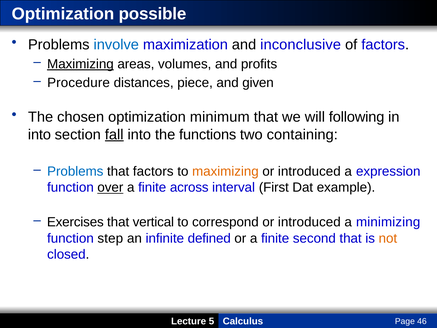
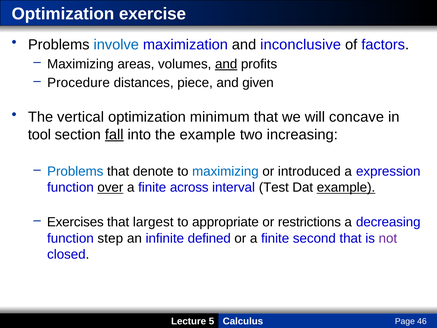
possible: possible -> exercise
Maximizing at (80, 64) underline: present -> none
and at (226, 64) underline: none -> present
chosen: chosen -> vertical
following: following -> concave
into at (39, 135): into -> tool
the functions: functions -> example
containing: containing -> increasing
that factors: factors -> denote
maximizing at (225, 171) colour: orange -> blue
First: First -> Test
example at (346, 187) underline: none -> present
vertical: vertical -> largest
correspond: correspond -> appropriate
introduced at (309, 222): introduced -> restrictions
minimizing: minimizing -> decreasing
not colour: orange -> purple
